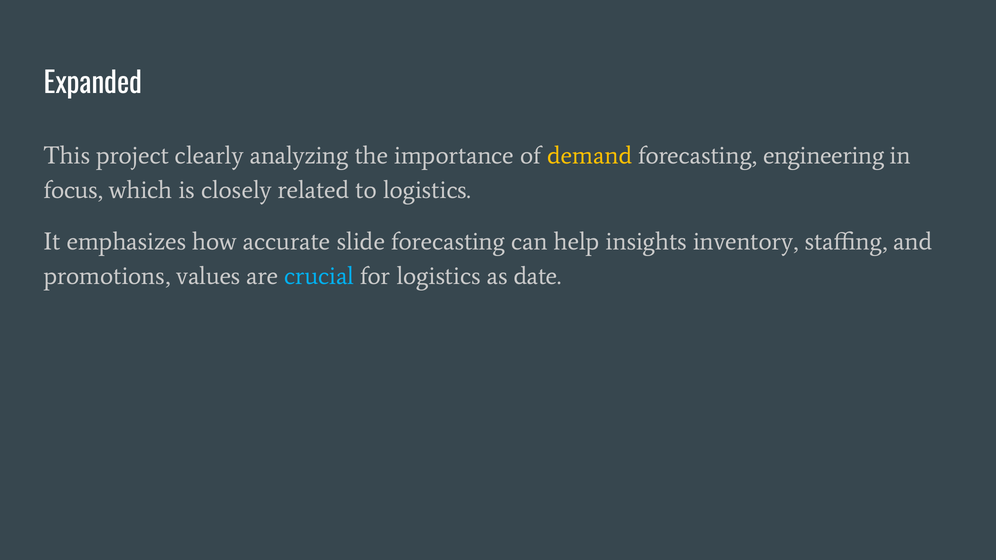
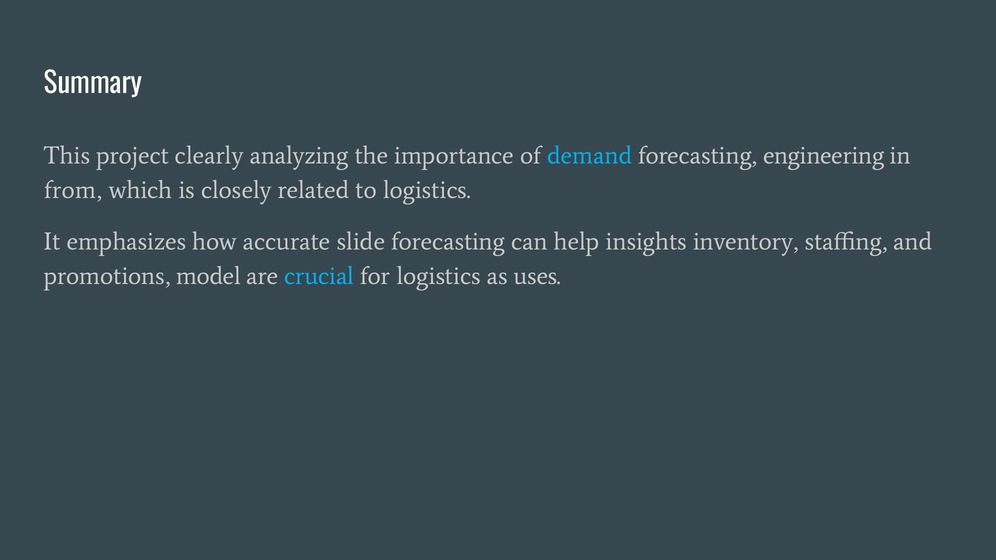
Expanded: Expanded -> Summary
demand colour: yellow -> light blue
focus: focus -> from
values: values -> model
date: date -> uses
